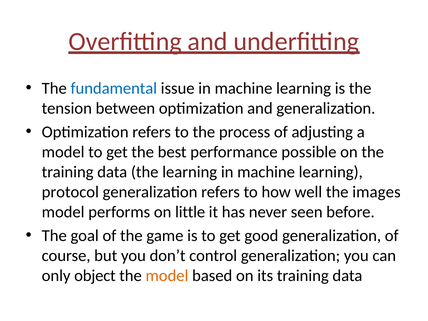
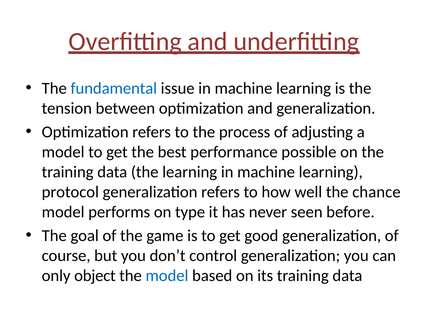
images: images -> chance
little: little -> type
model at (167, 276) colour: orange -> blue
